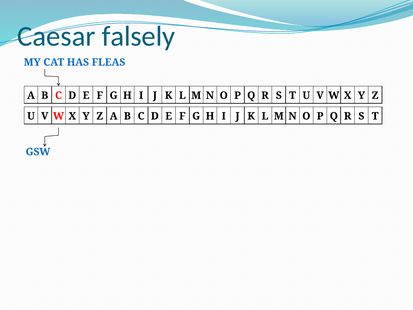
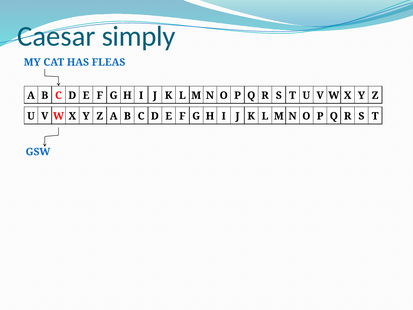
falsely: falsely -> simply
